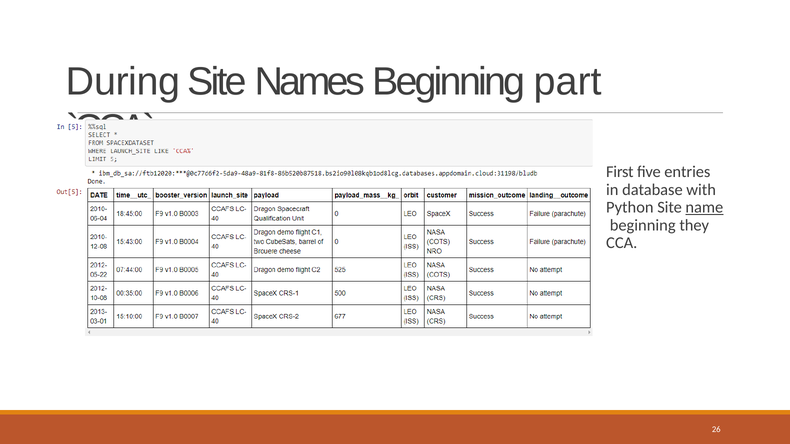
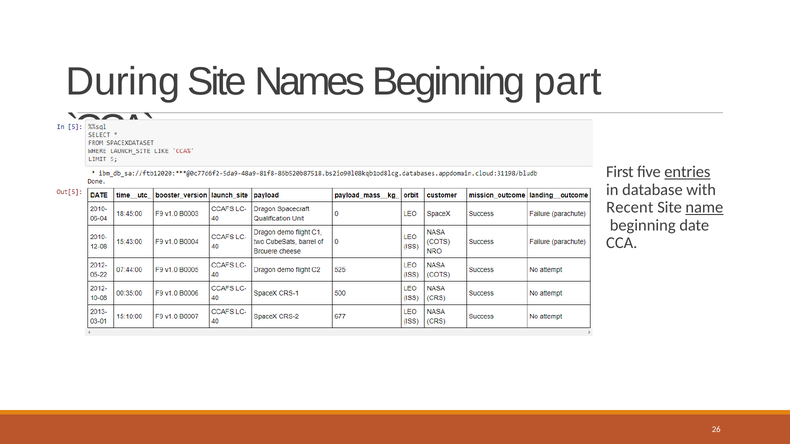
entries underline: none -> present
Python: Python -> Recent
they: they -> date
